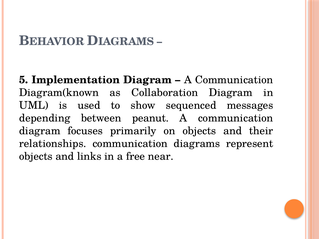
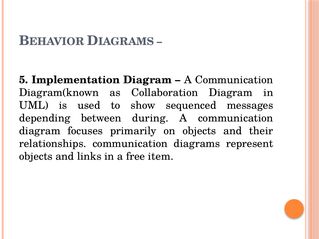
peanut: peanut -> during
near: near -> item
